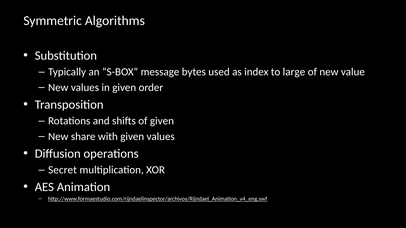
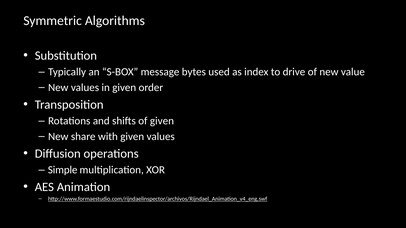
large: large -> drive
Secret: Secret -> Simple
